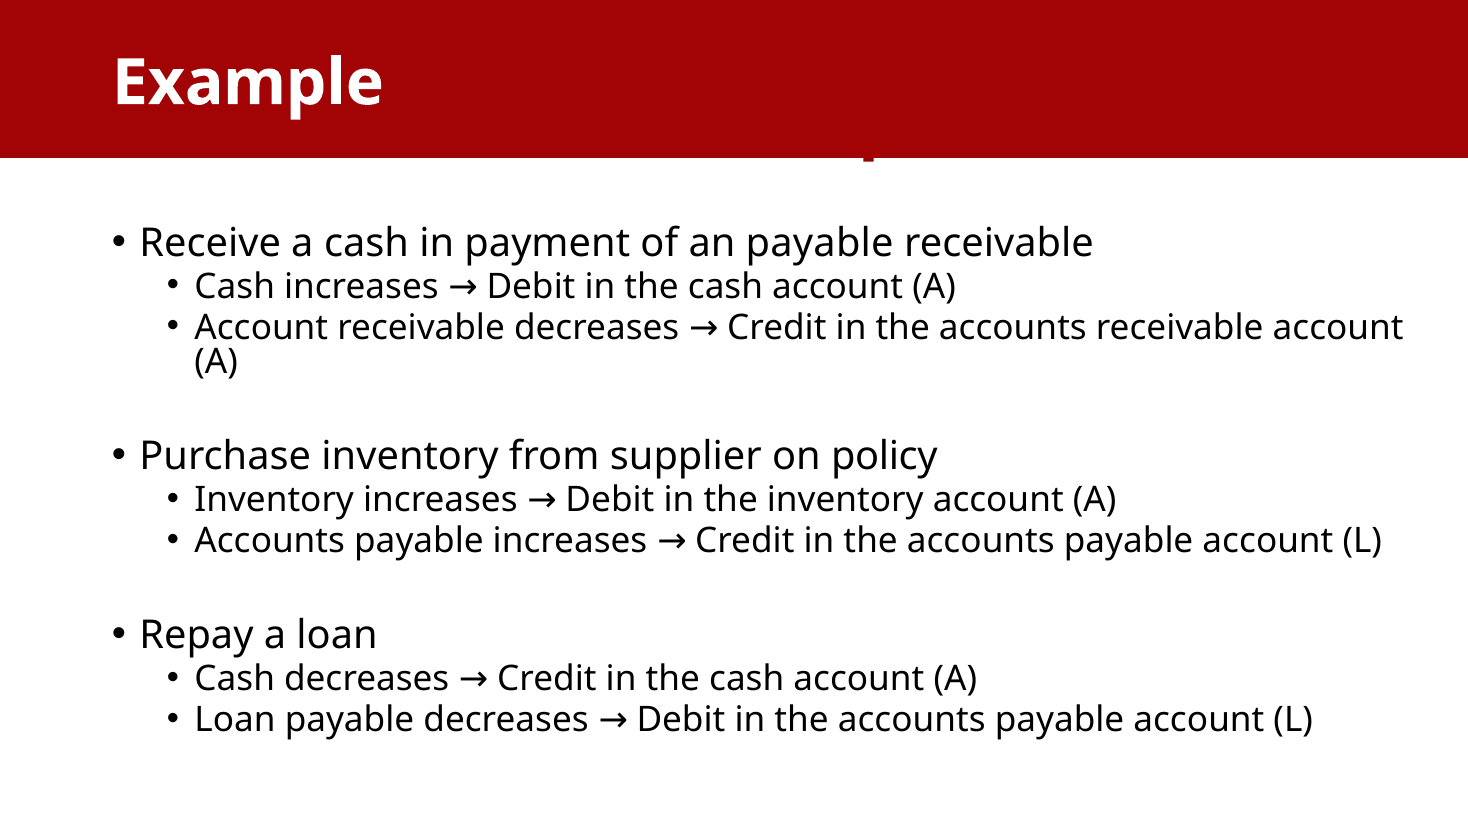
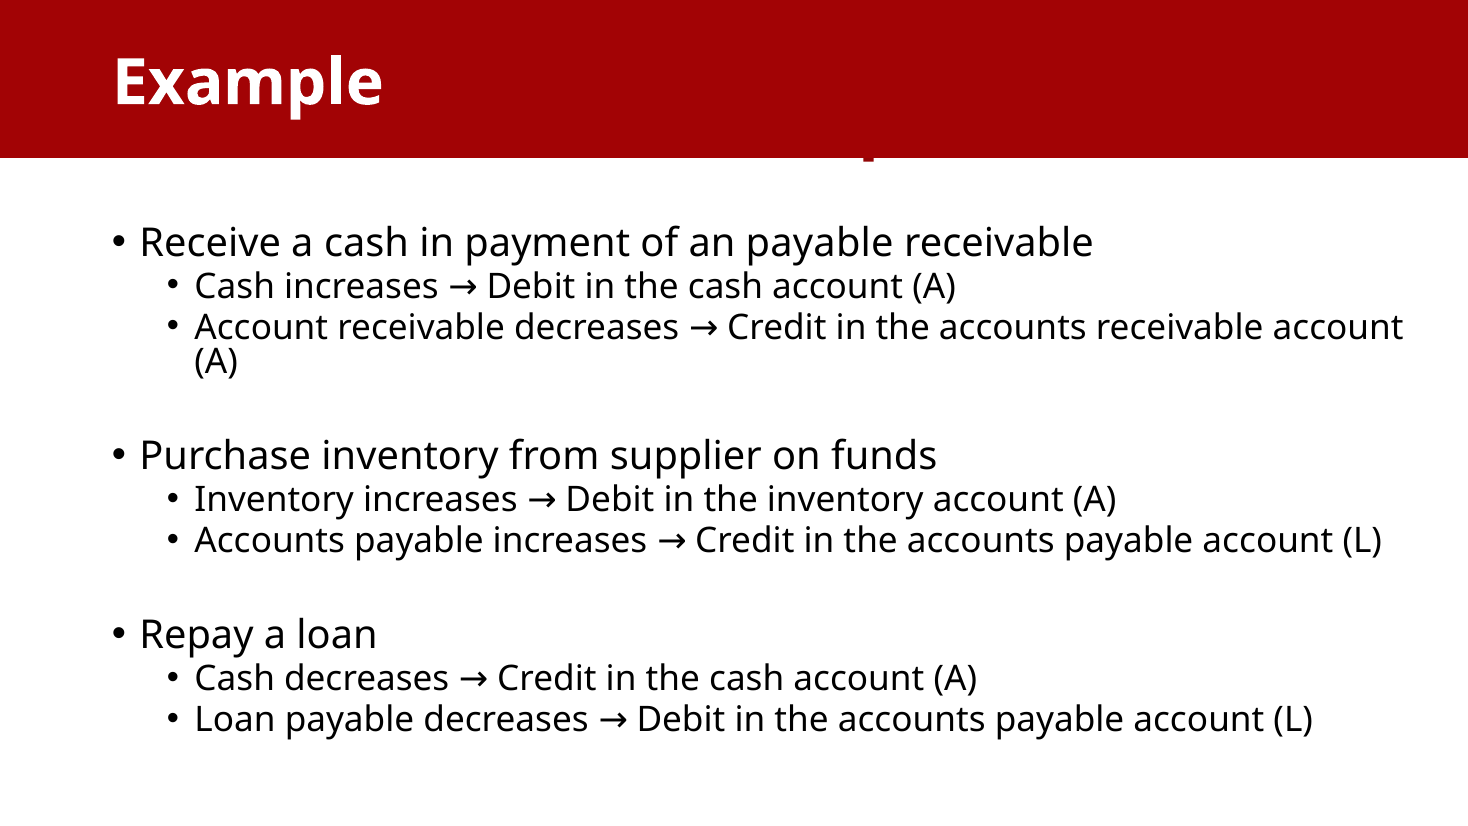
policy: policy -> funds
